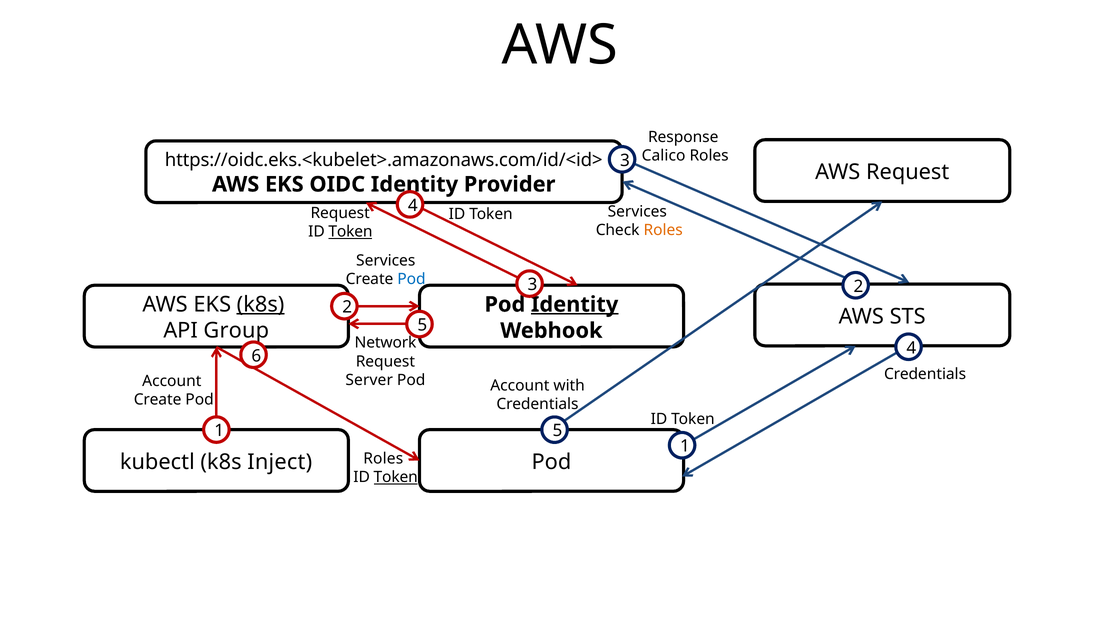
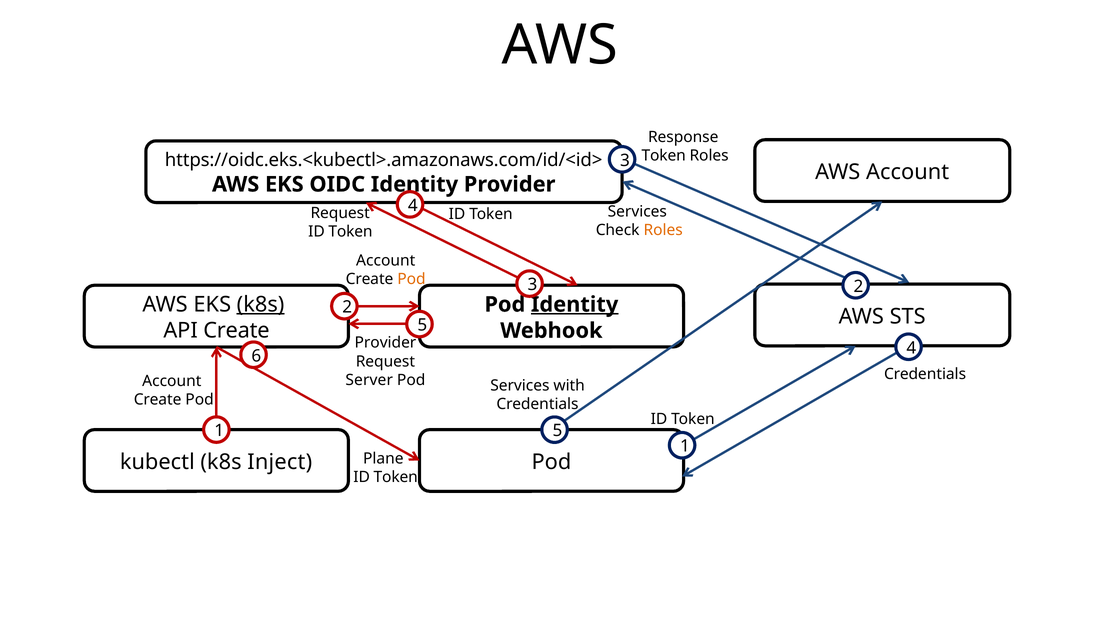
Calico at (664, 156): Calico -> Token
https://oidc.eks.<kubelet>.amazonaws.com/id/<id>: https://oidc.eks.<kubelet>.amazonaws.com/id/<id> -> https://oidc.eks.<kubectl>.amazonaws.com/id/<id>
AWS Request: Request -> Account
Token at (350, 232) underline: present -> none
Services at (386, 261): Services -> Account
Pod at (411, 279) colour: blue -> orange
API Group: Group -> Create
Network at (386, 343): Network -> Provider
Account at (520, 385): Account -> Services
Roles at (383, 459): Roles -> Plane
Token at (396, 477) underline: present -> none
